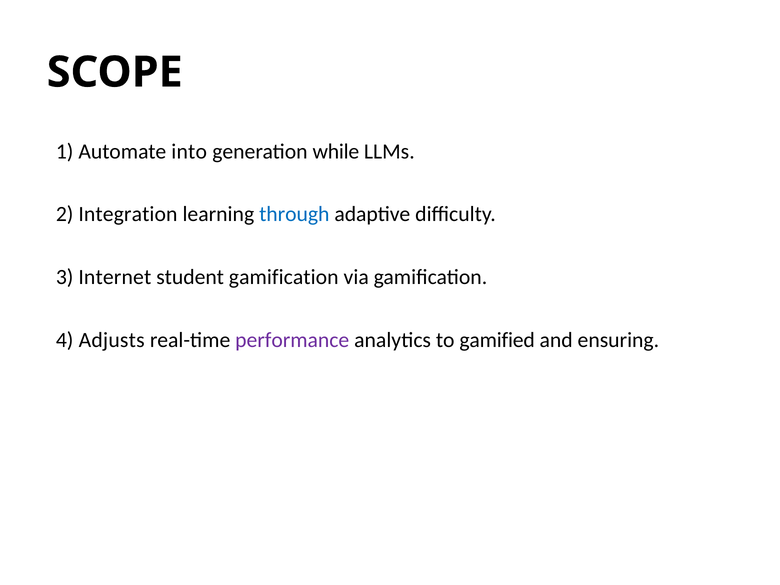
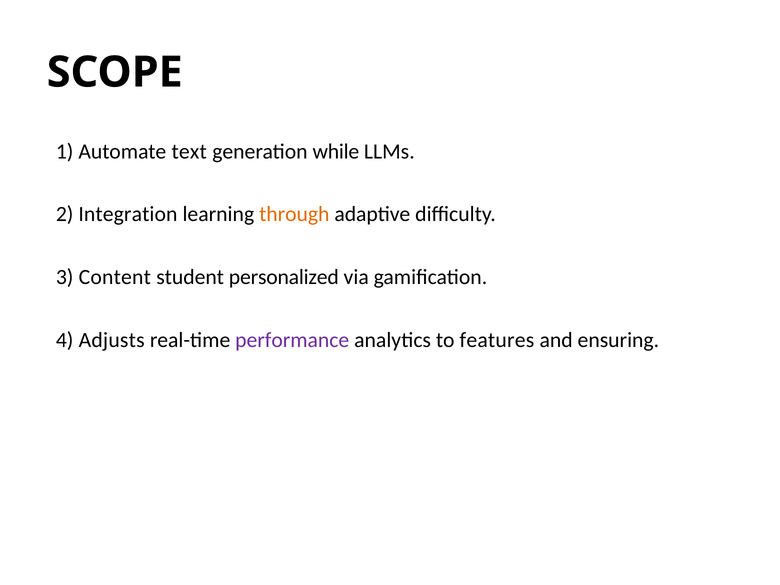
into: into -> text
through colour: blue -> orange
Internet: Internet -> Content
student gamification: gamification -> personalized
gamified: gamified -> features
